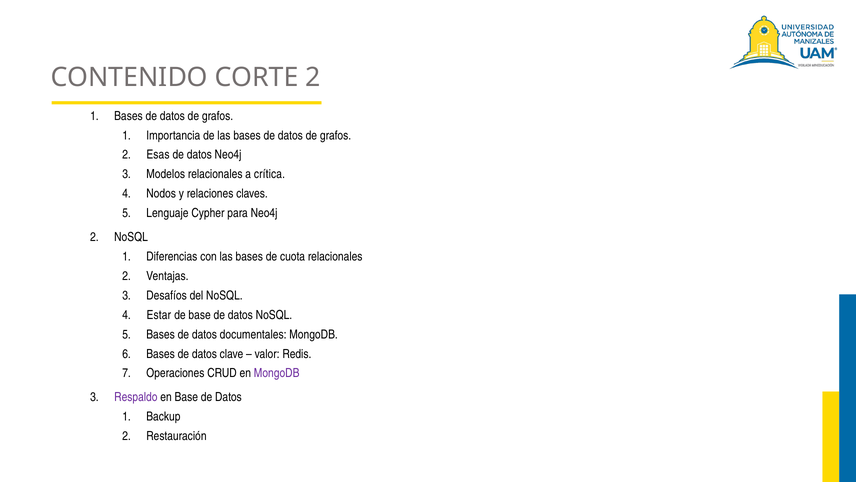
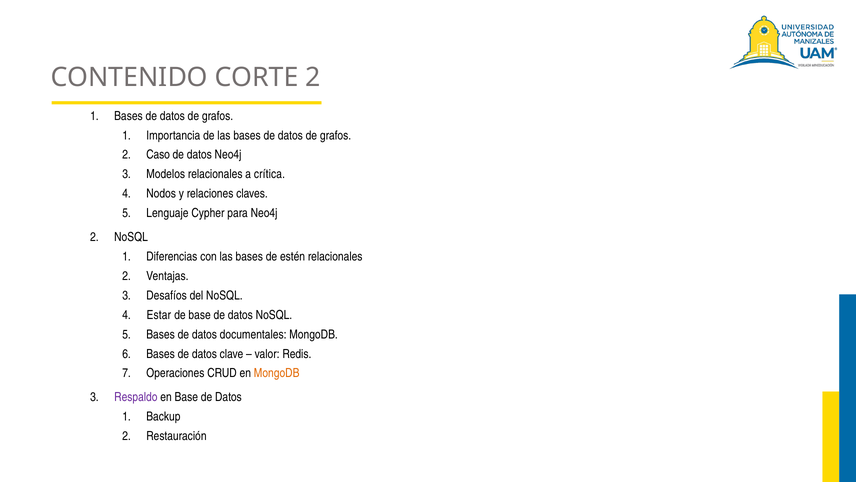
Esas: Esas -> Caso
cuota: cuota -> estén
MongoDB at (277, 373) colour: purple -> orange
